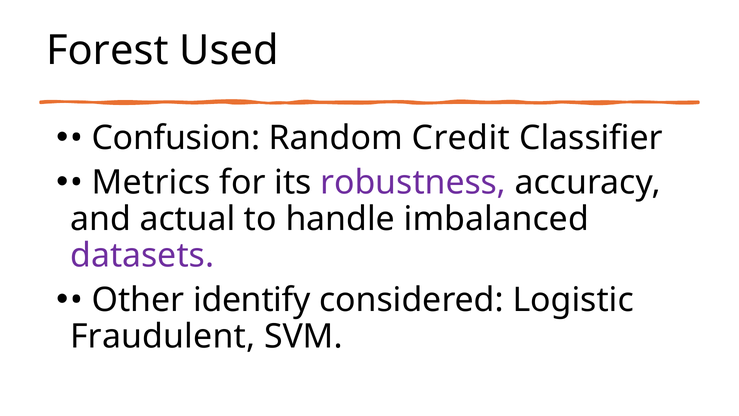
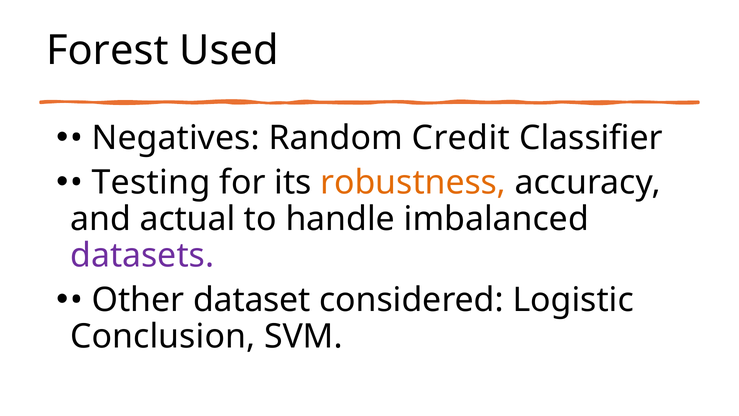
Confusion: Confusion -> Negatives
Metrics: Metrics -> Testing
robustness colour: purple -> orange
identify: identify -> dataset
Fraudulent: Fraudulent -> Conclusion
